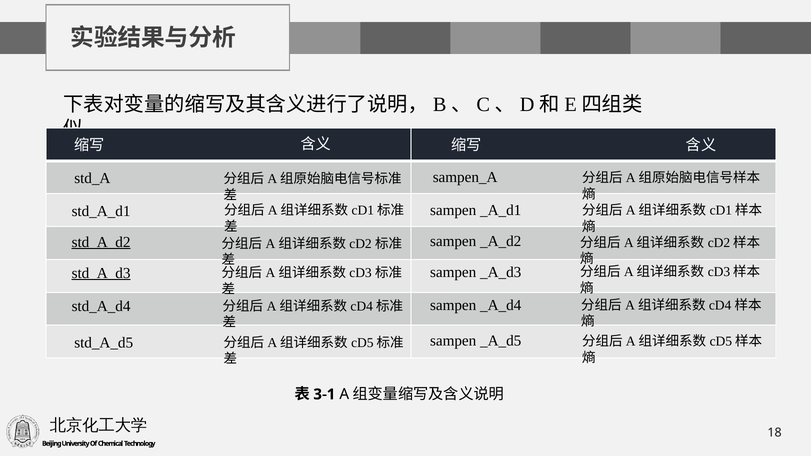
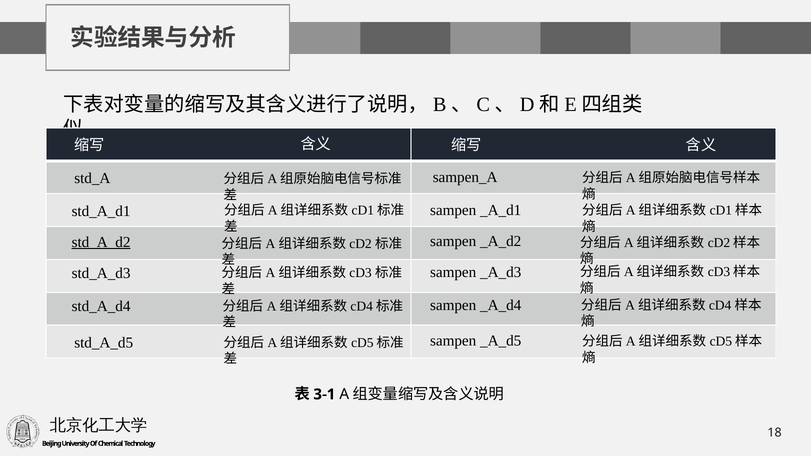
std_A_d3 underline: present -> none
